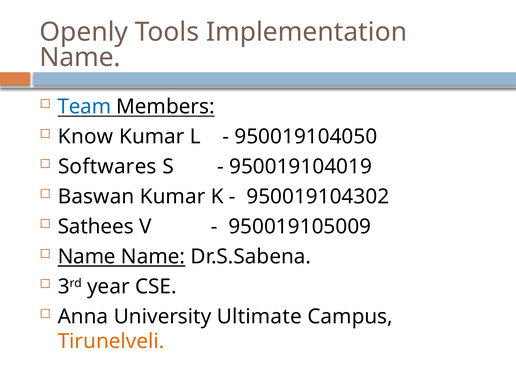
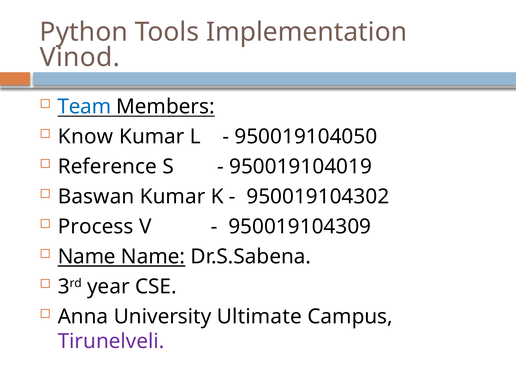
Openly: Openly -> Python
Name at (80, 58): Name -> Vinod
Softwares: Softwares -> Reference
Sathees: Sathees -> Process
950019105009: 950019105009 -> 950019104309
Tirunelveli colour: orange -> purple
